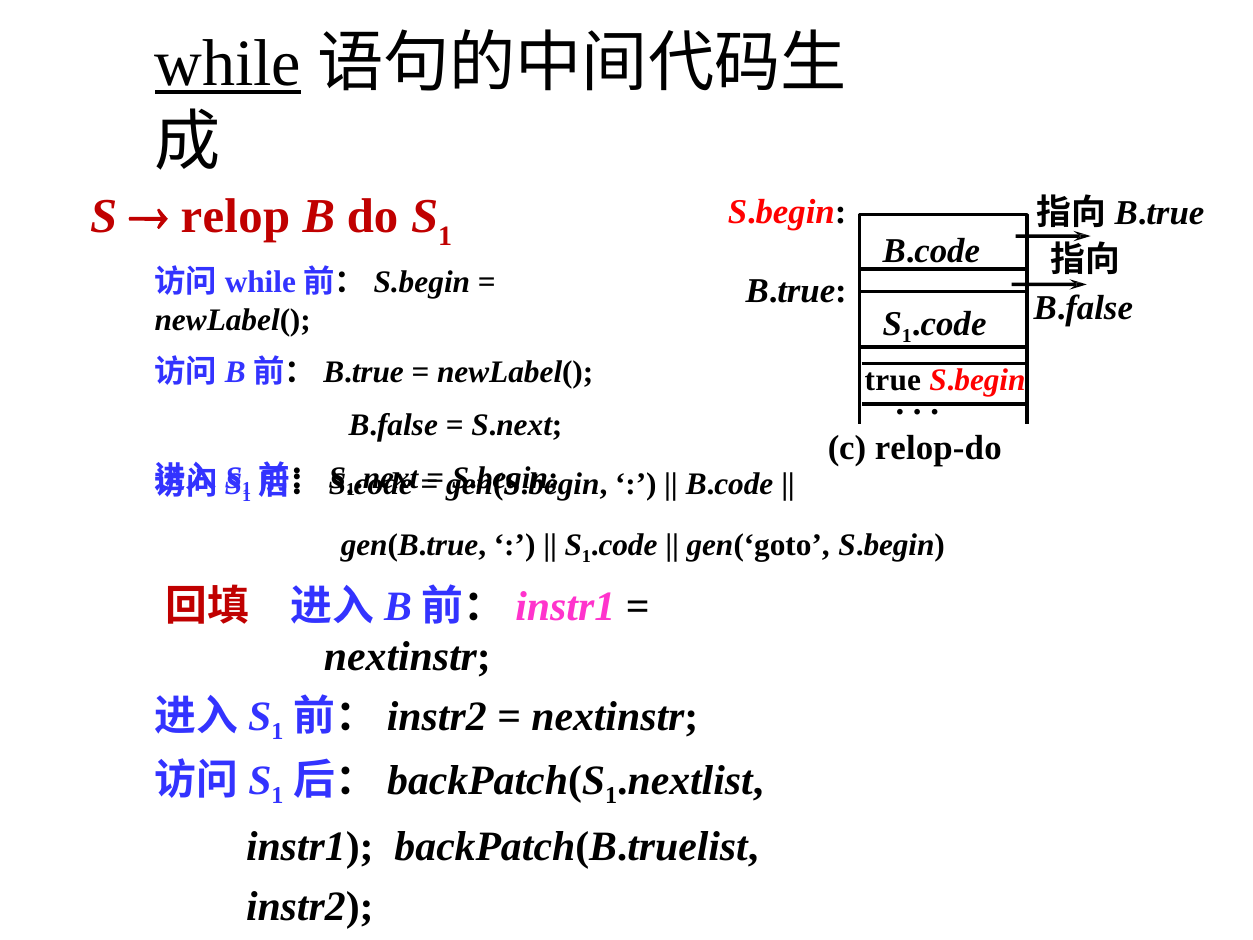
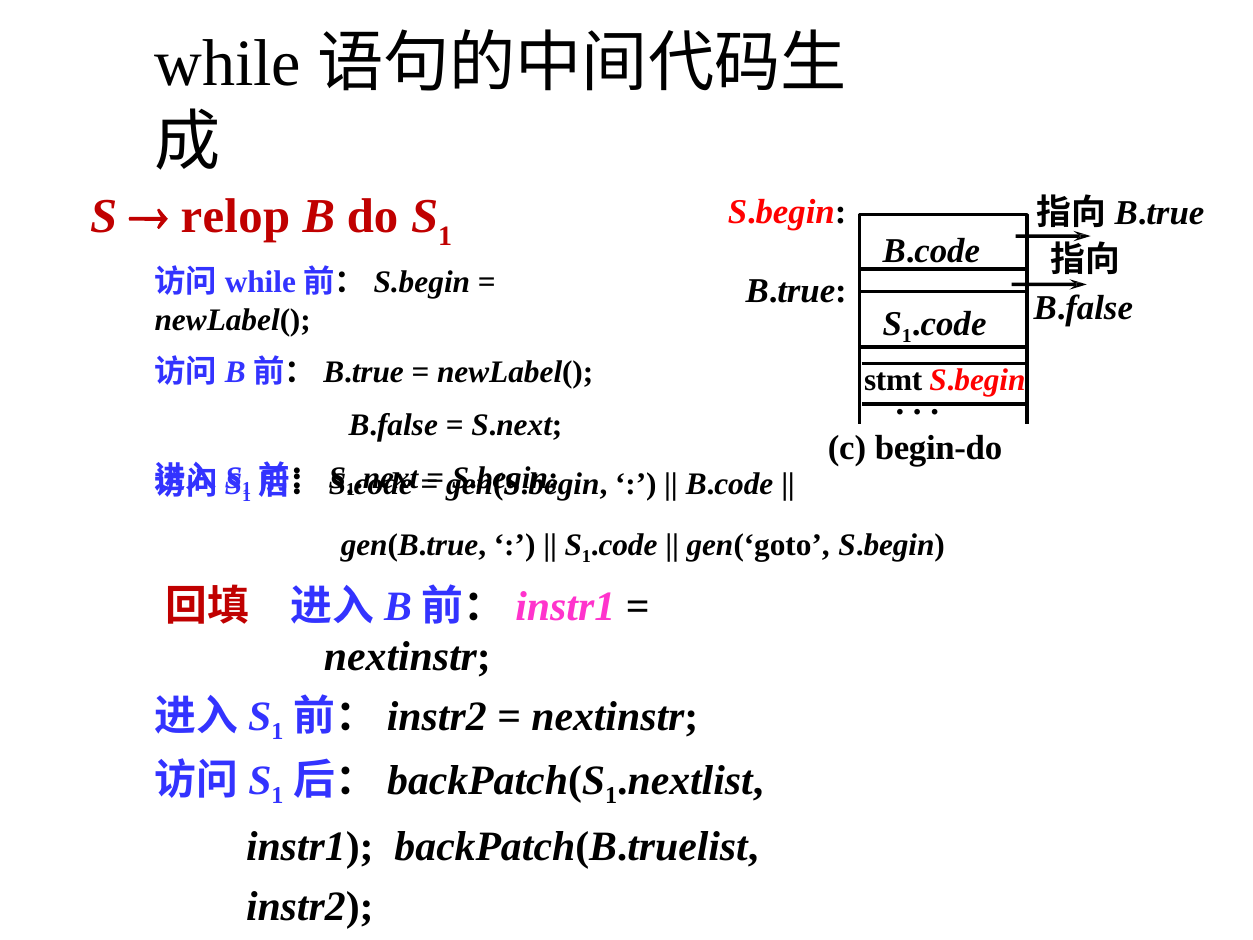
while underline: present -> none
true: true -> stmt
relop-do: relop-do -> begin-do
